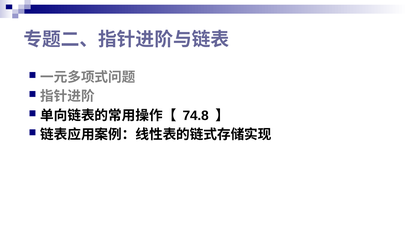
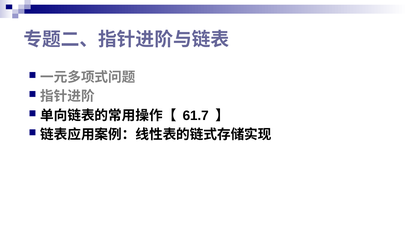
74.8: 74.8 -> 61.7
